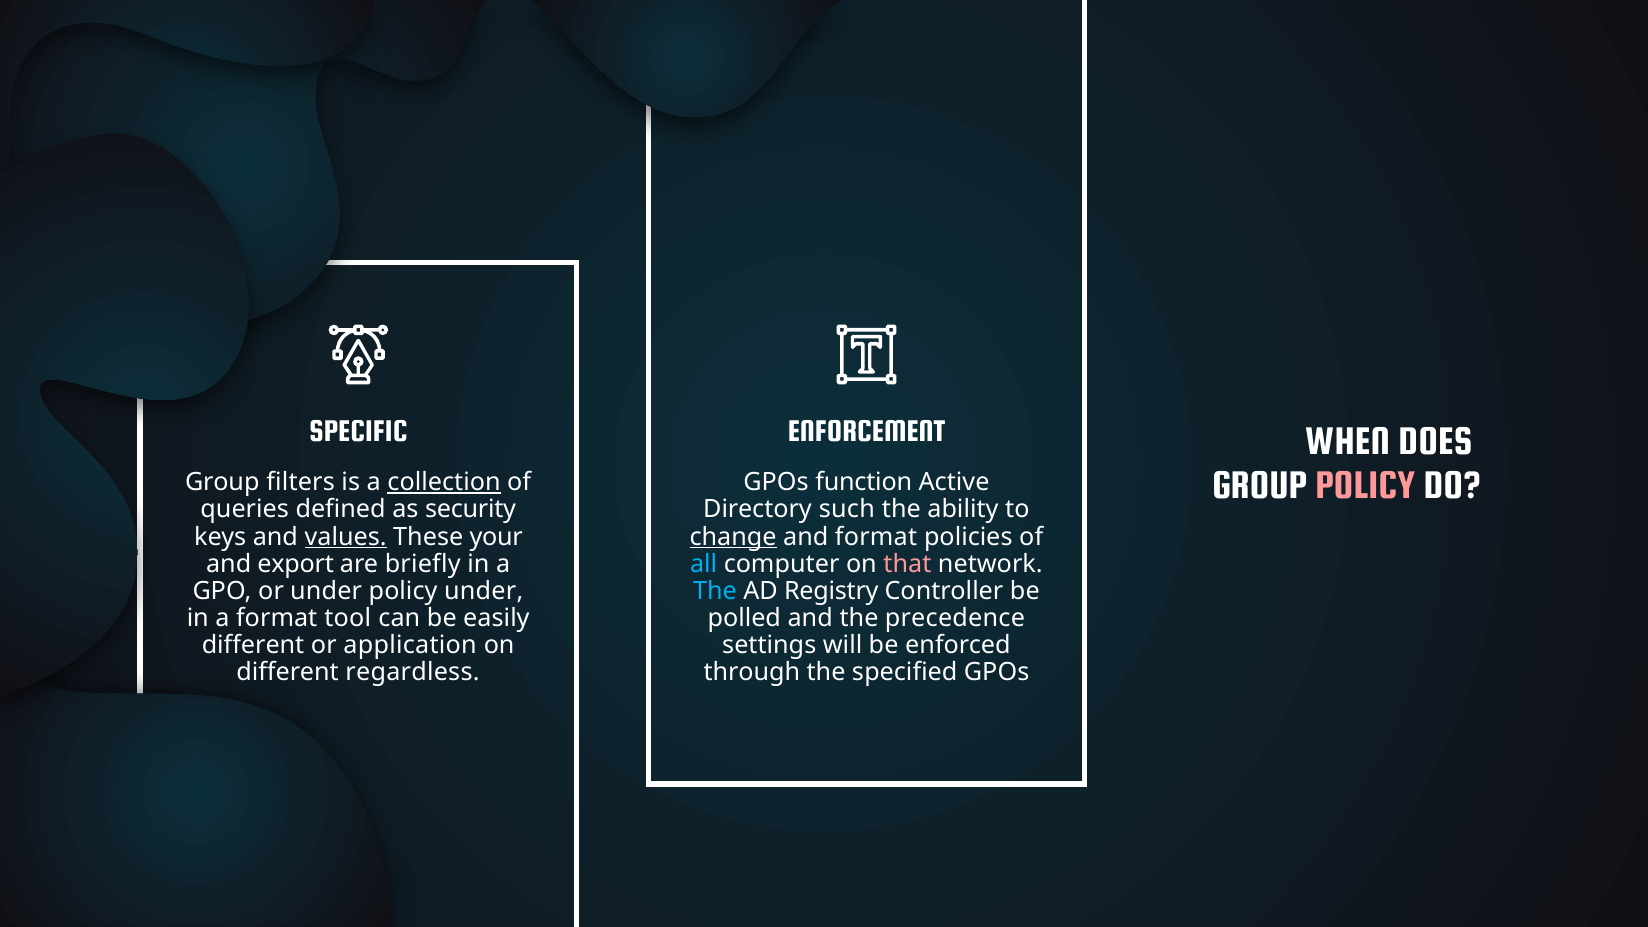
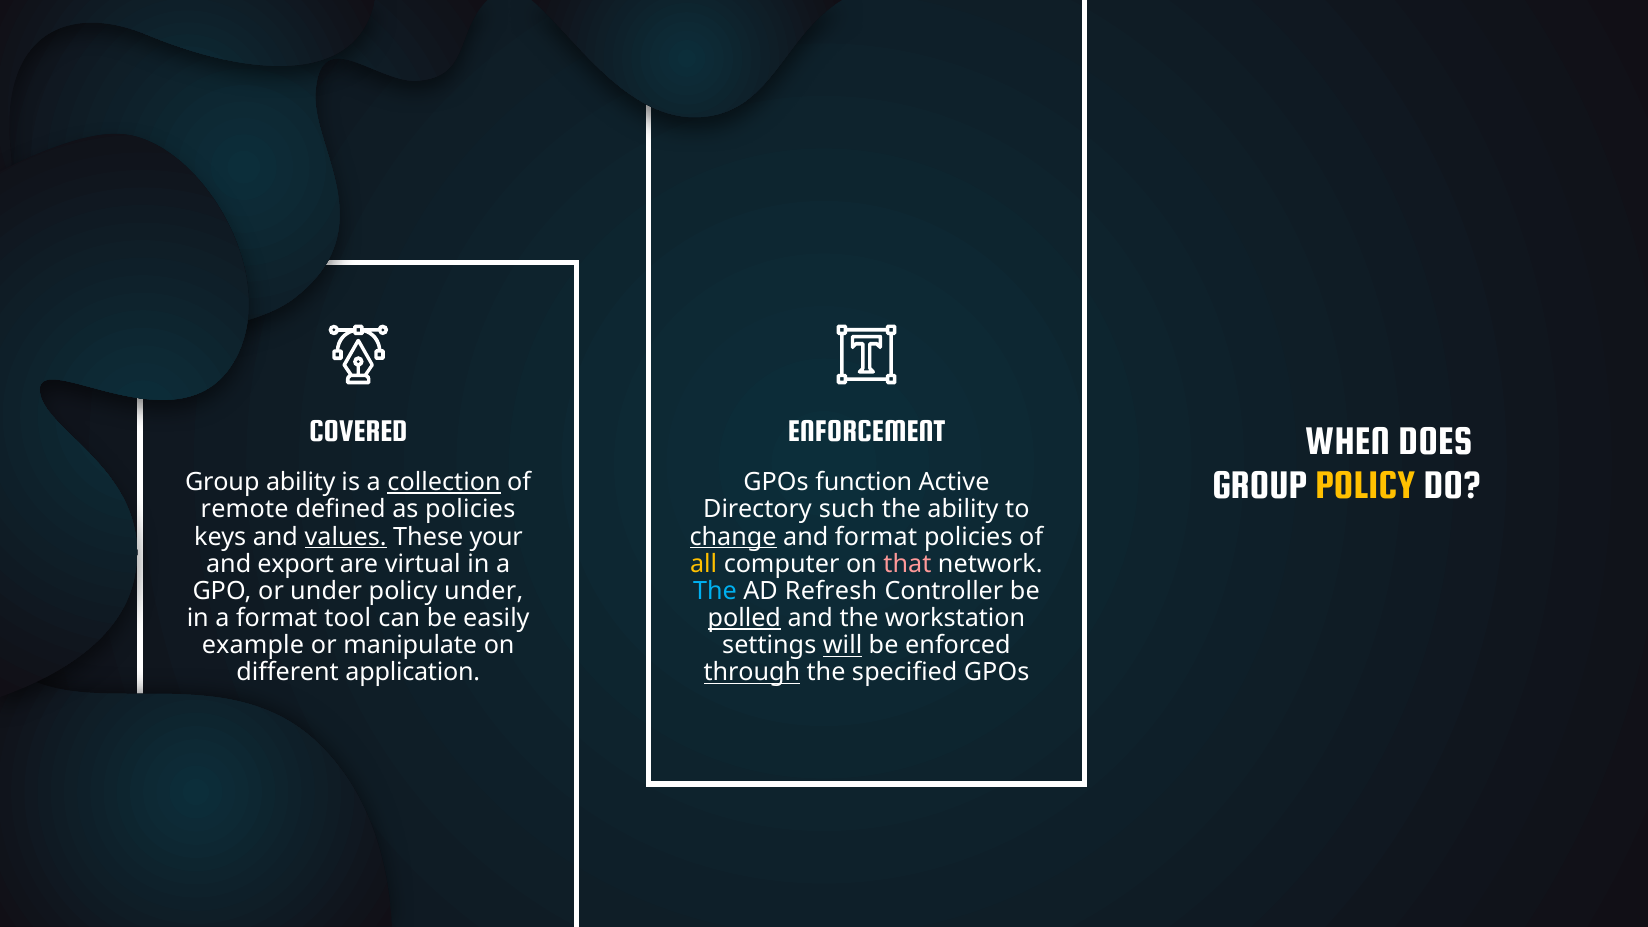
SPECIFIC: SPECIFIC -> COVERED
POLICY at (1365, 485) colour: pink -> yellow
Group filters: filters -> ability
queries: queries -> remote
as security: security -> policies
briefly: briefly -> virtual
all colour: light blue -> yellow
Registry: Registry -> Refresh
polled underline: none -> present
precedence: precedence -> workstation
different at (253, 646): different -> example
application: application -> manipulate
will underline: none -> present
regardless: regardless -> application
through underline: none -> present
